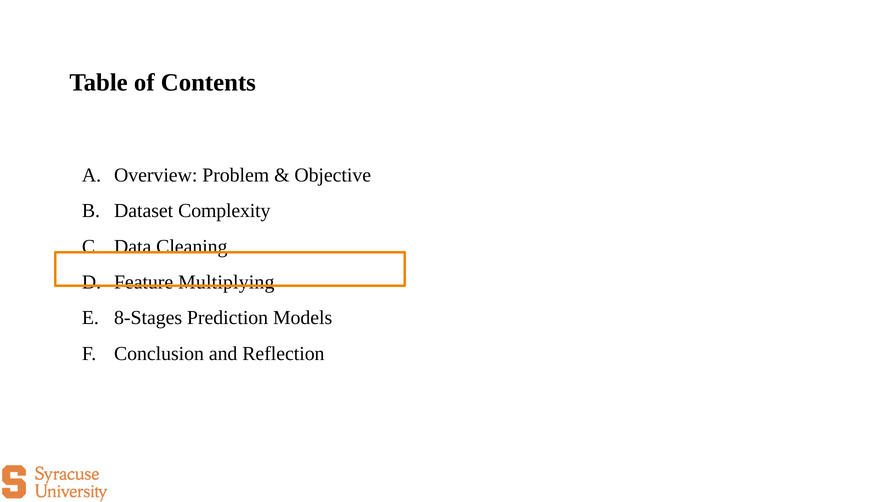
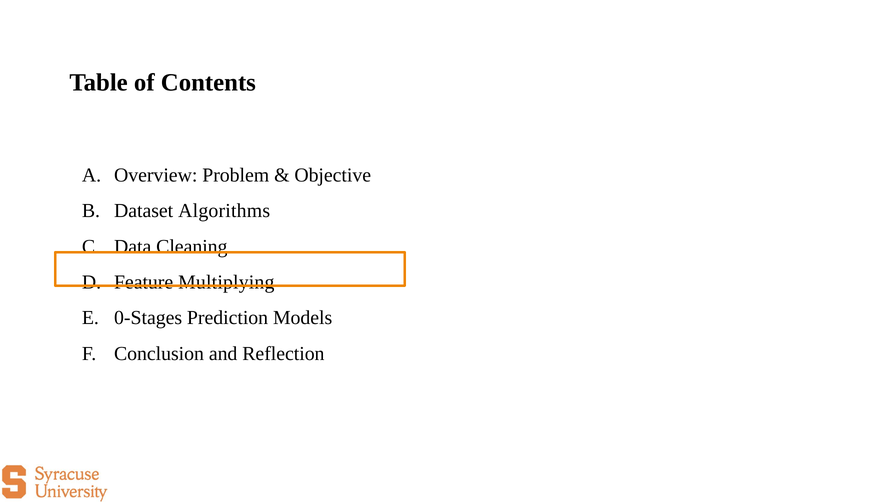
Complexity: Complexity -> Algorithms
8-Stages: 8-Stages -> 0-Stages
